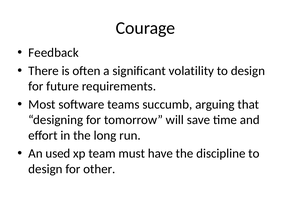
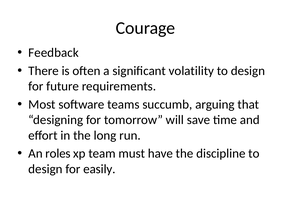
used: used -> roles
other: other -> easily
